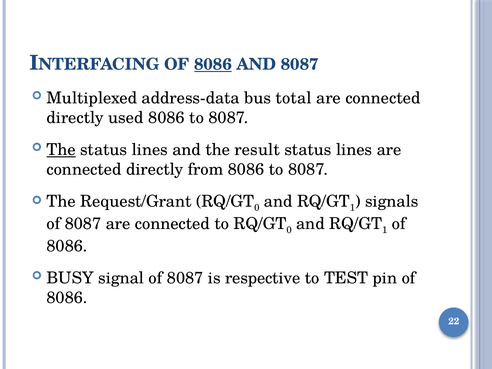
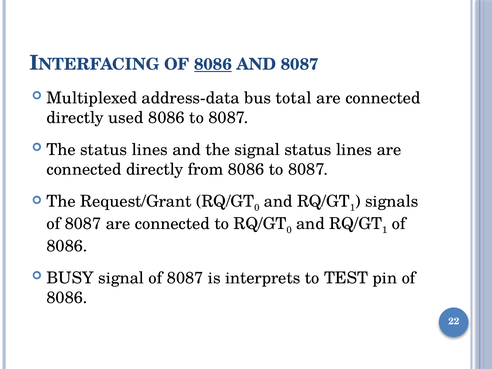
The at (61, 150) underline: present -> none
the result: result -> signal
respective: respective -> interprets
